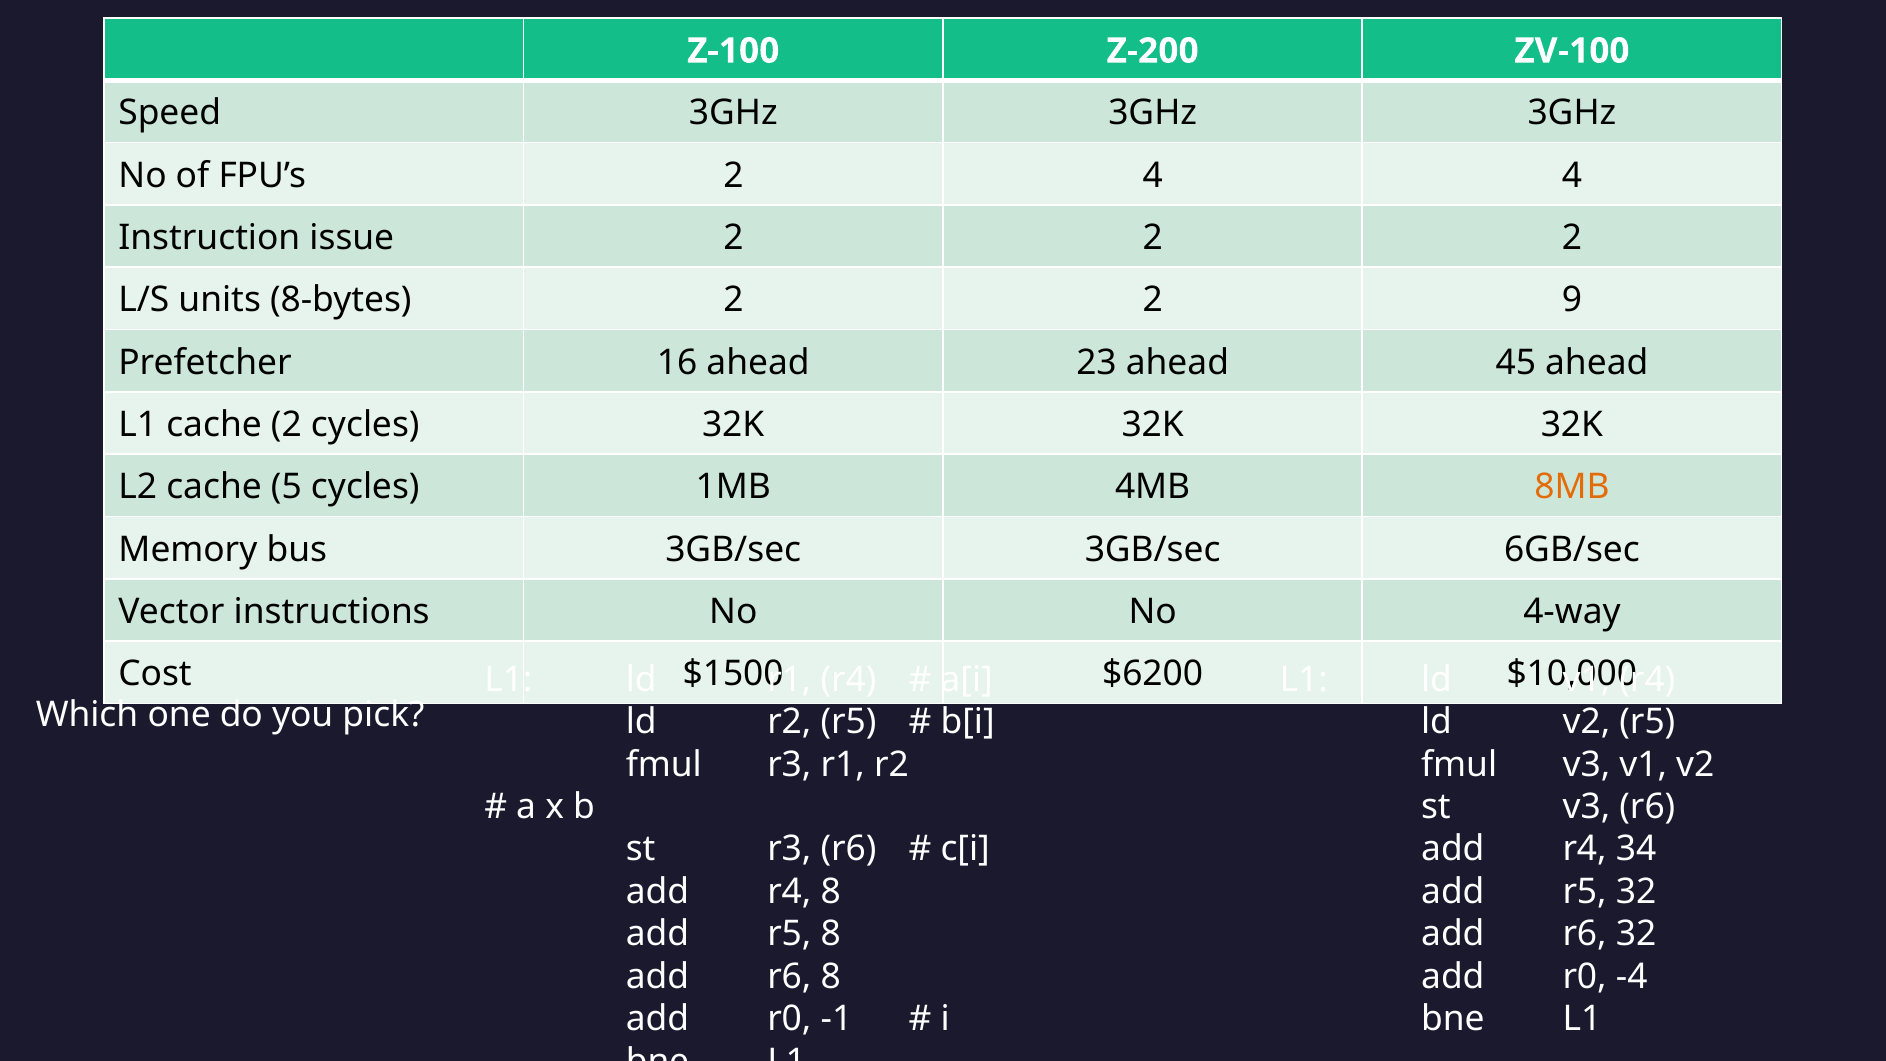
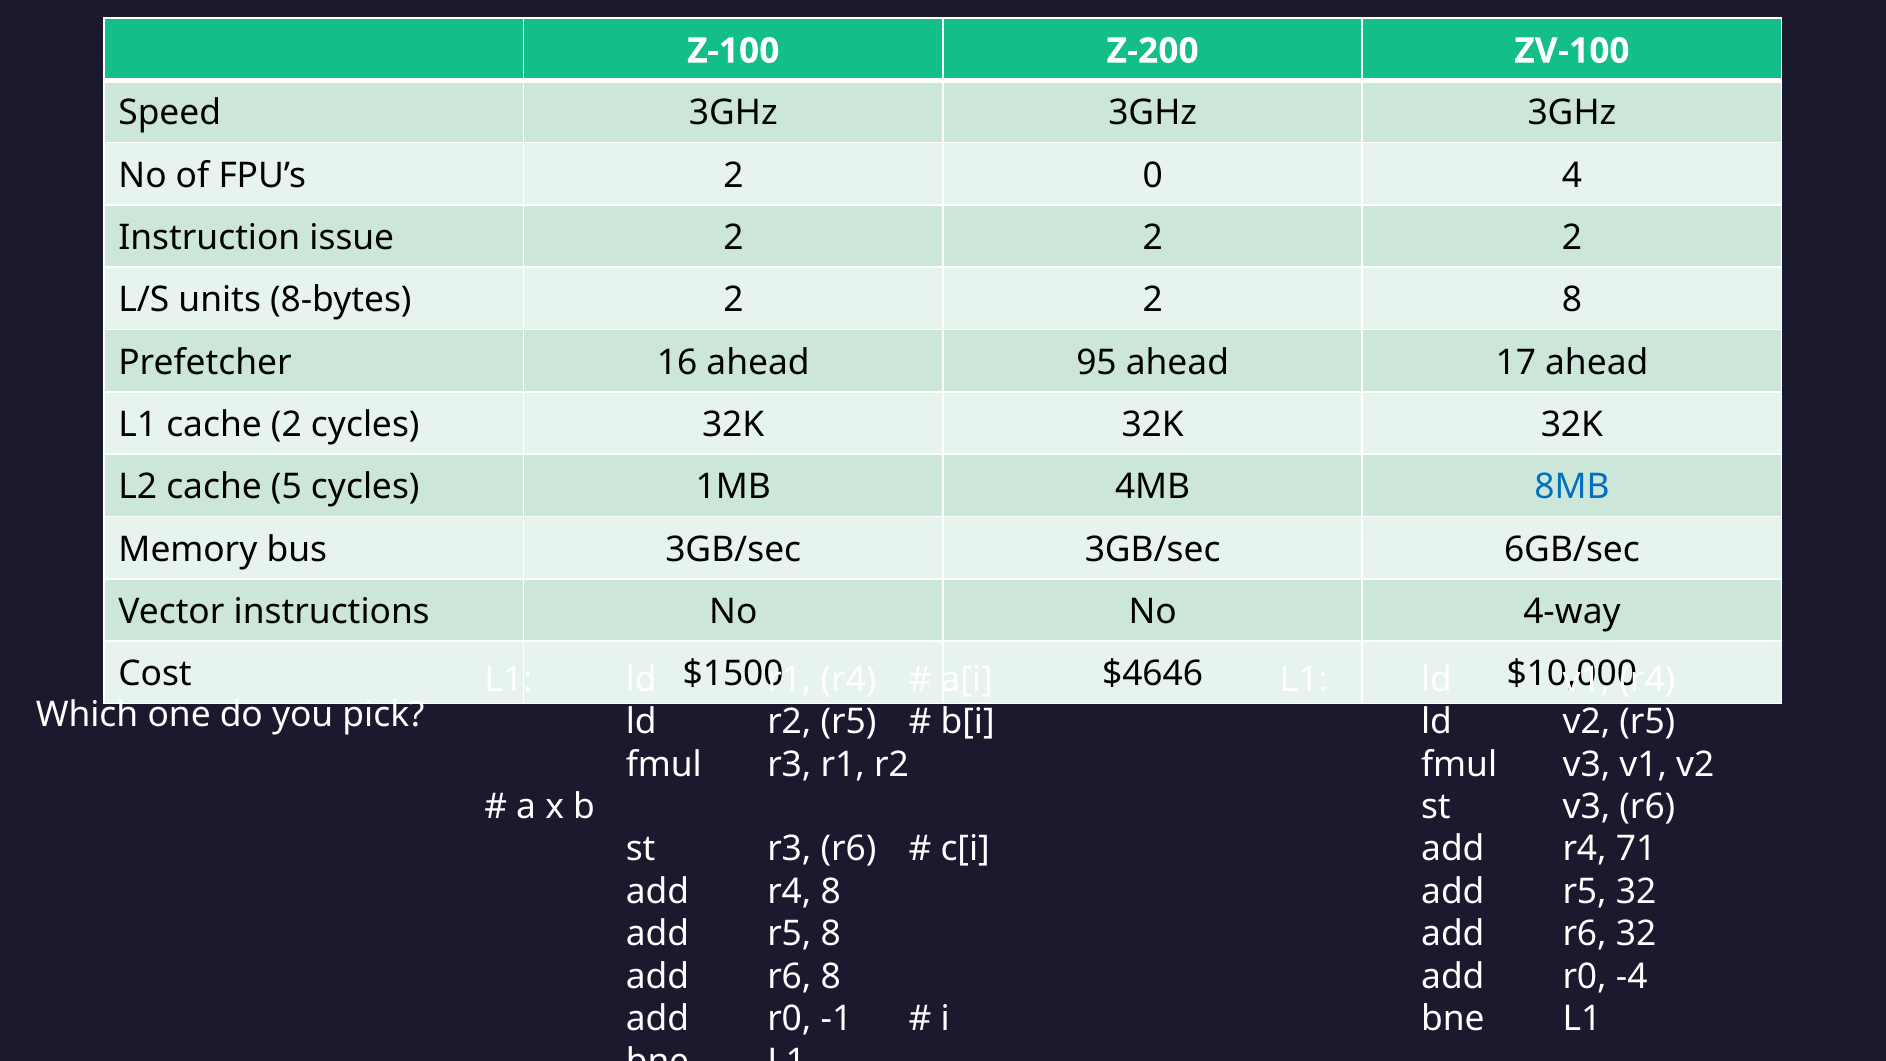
2 4: 4 -> 0
2 9: 9 -> 8
23: 23 -> 95
45: 45 -> 17
8MB colour: orange -> blue
$6200: $6200 -> $4646
34: 34 -> 71
